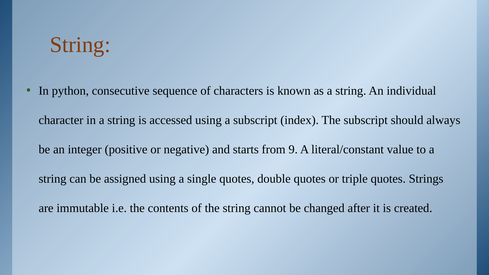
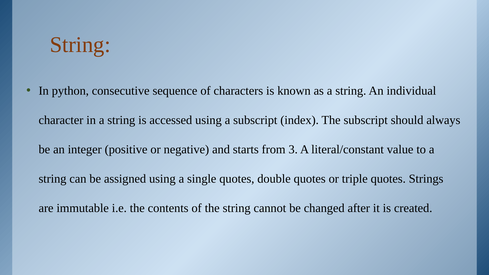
9: 9 -> 3
